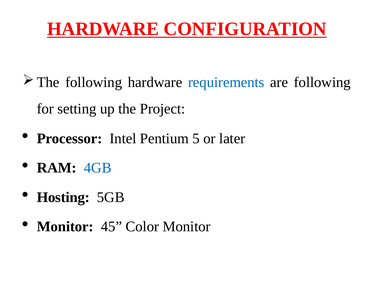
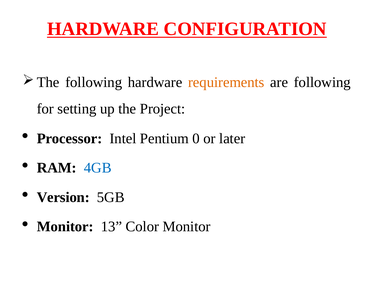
requirements colour: blue -> orange
5: 5 -> 0
Hosting: Hosting -> Version
45: 45 -> 13
